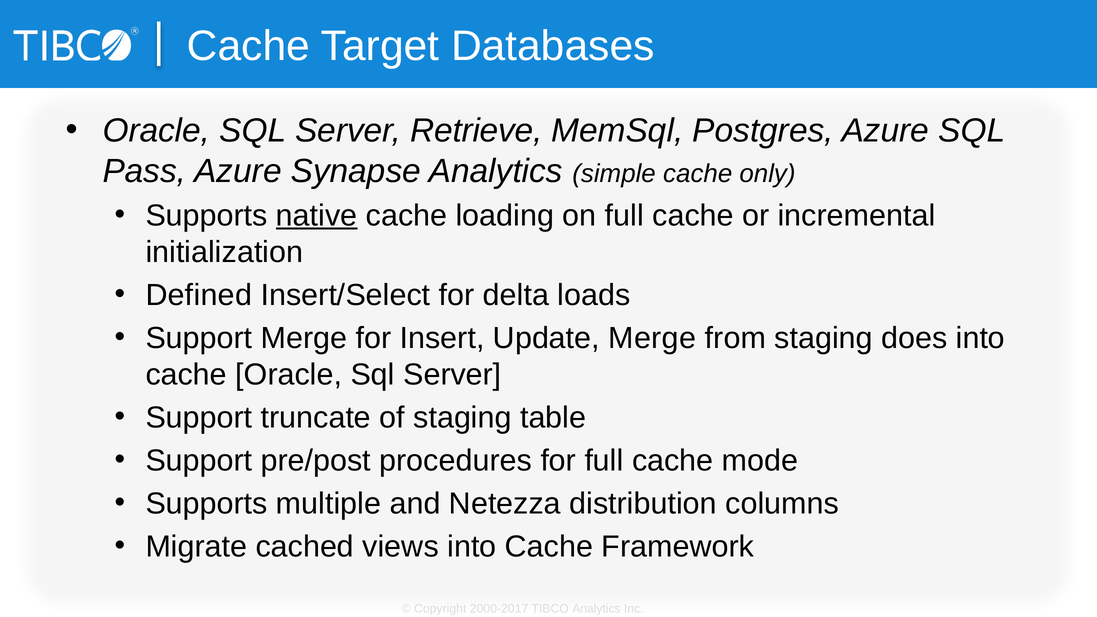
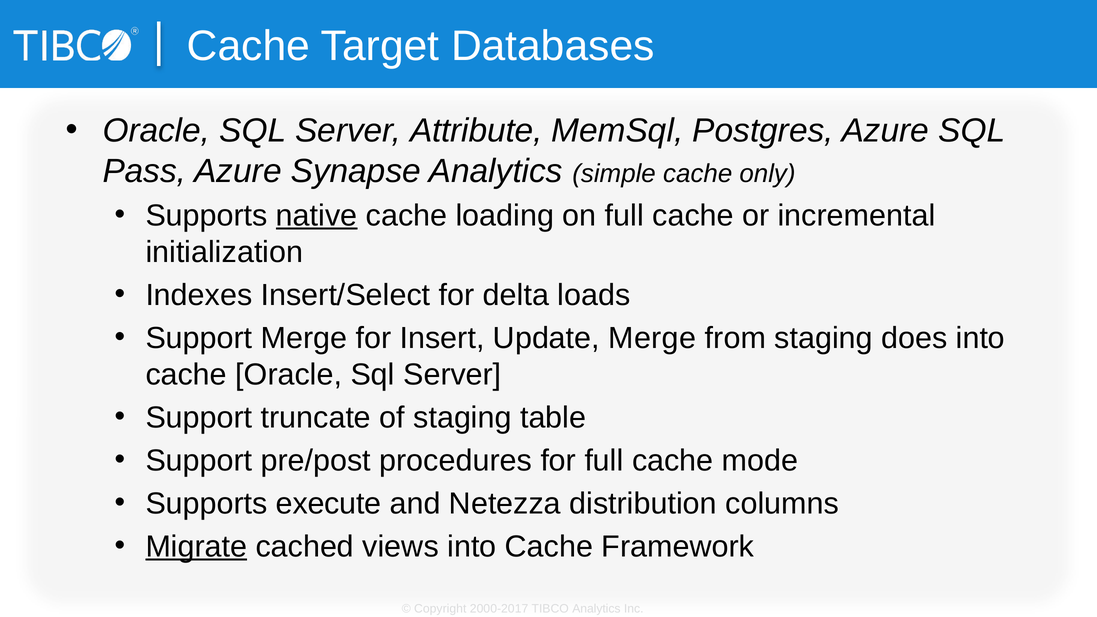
Retrieve: Retrieve -> Attribute
Defined: Defined -> Indexes
multiple: multiple -> execute
Migrate underline: none -> present
